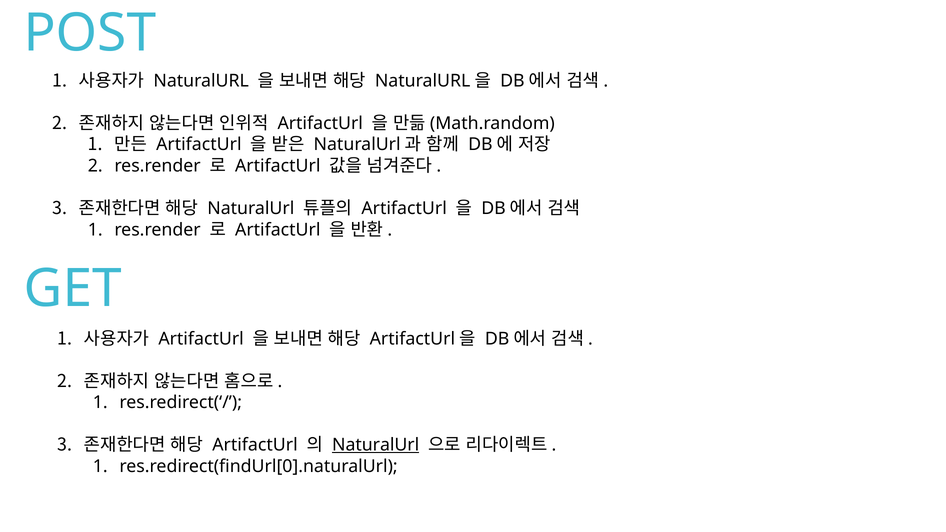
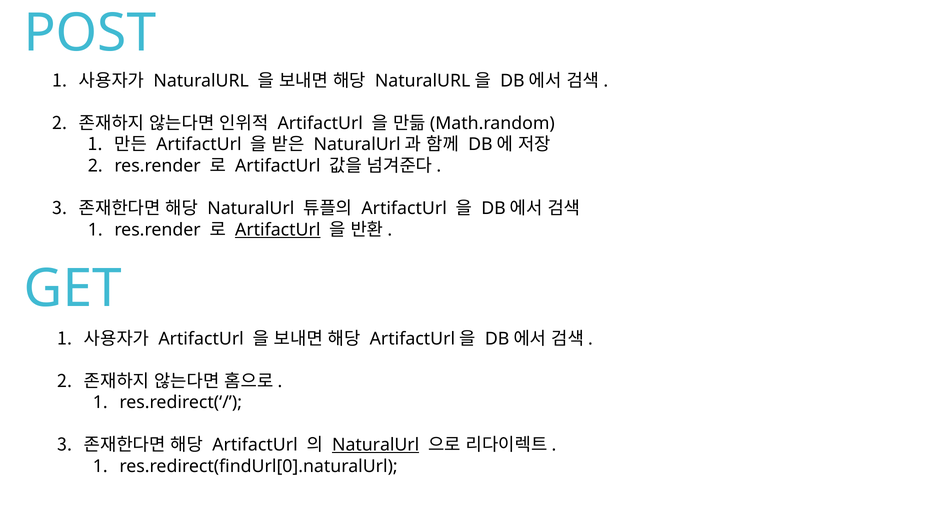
ArtifactUrl at (278, 230) underline: none -> present
